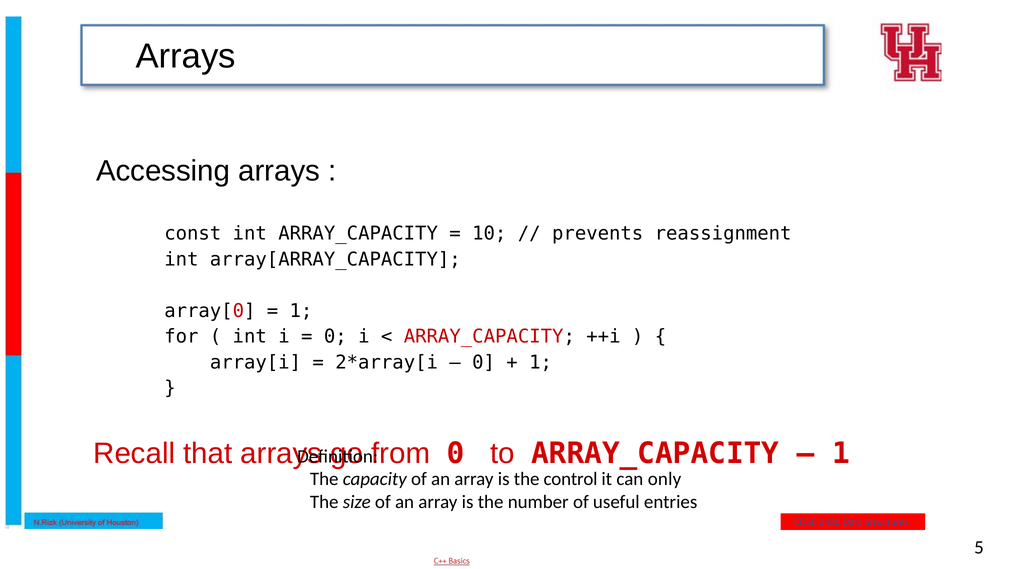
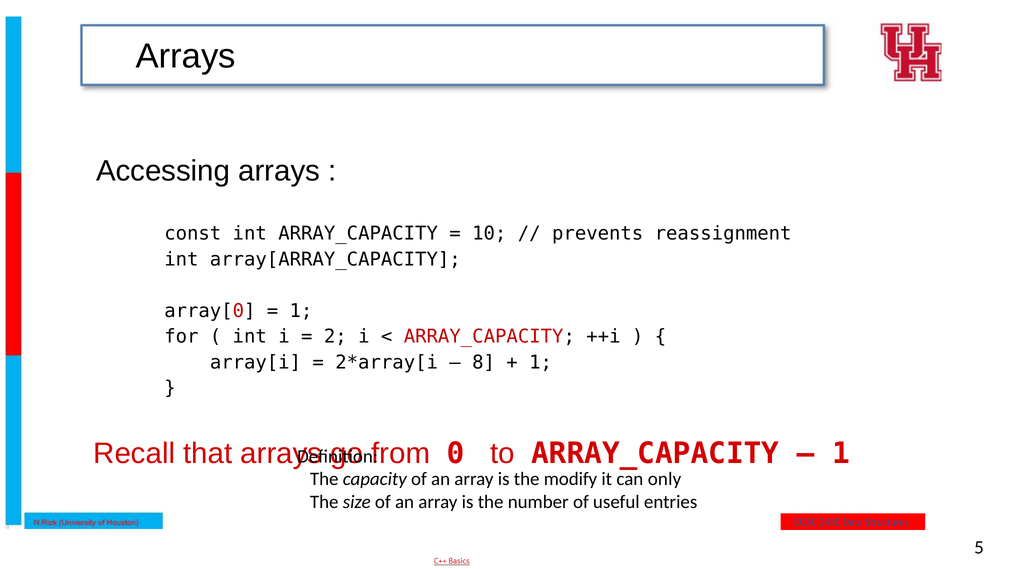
0 at (335, 336): 0 -> 2
0 at (484, 362): 0 -> 8
control: control -> modify
